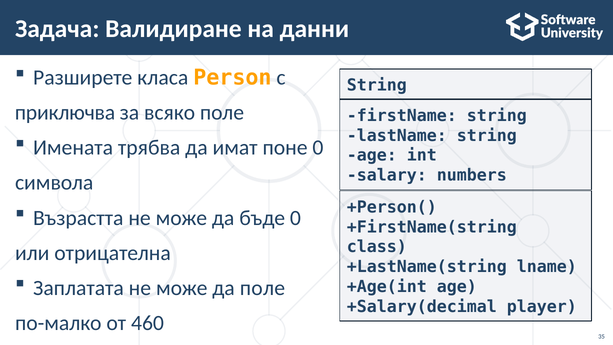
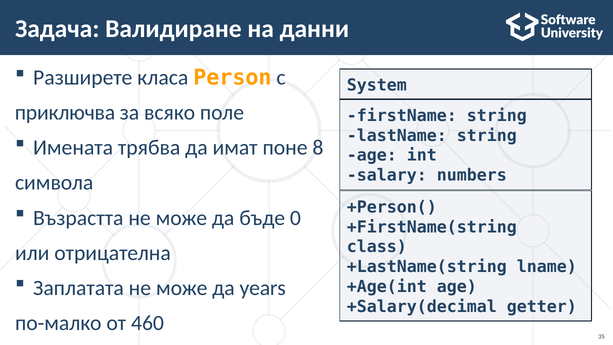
String at (377, 85): String -> System
поне 0: 0 -> 8
да поле: поле -> years
player: player -> getter
